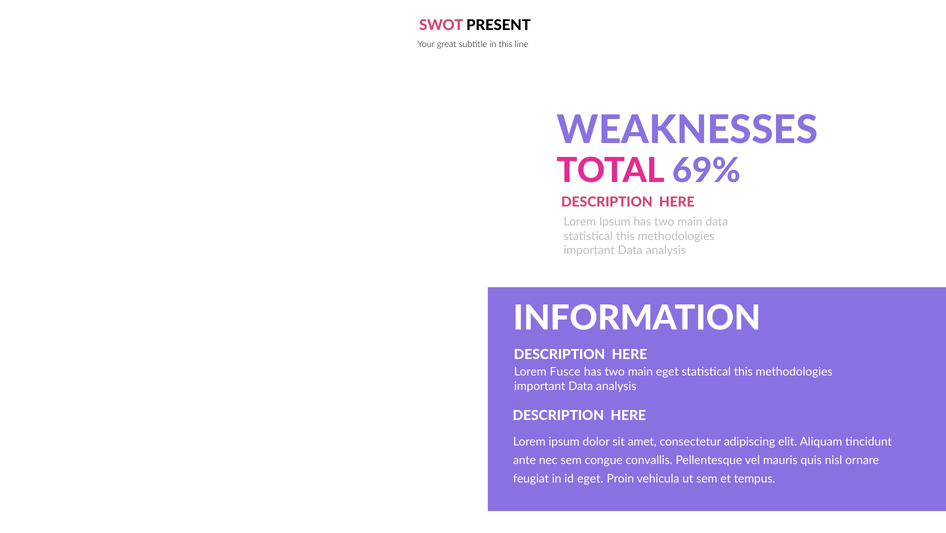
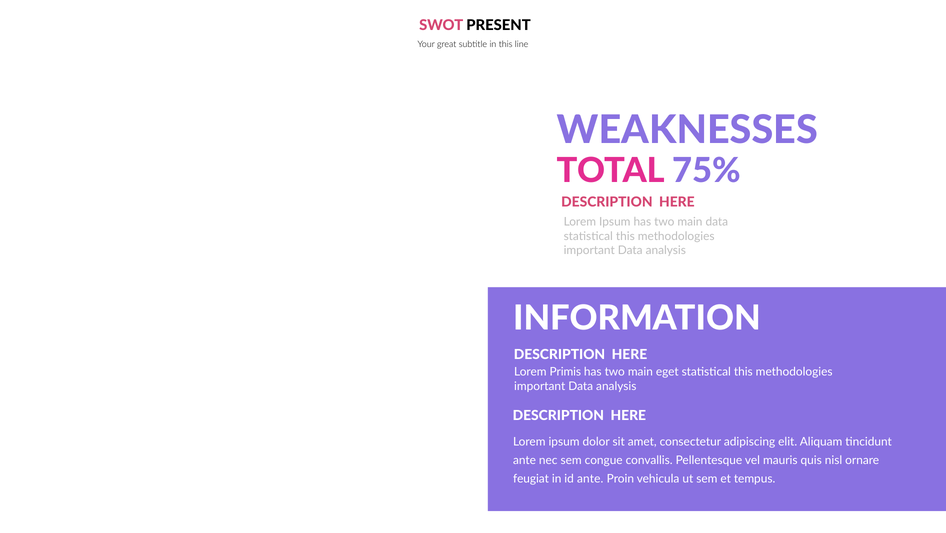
69%: 69% -> 75%
Fusce: Fusce -> Primis
id eget: eget -> ante
